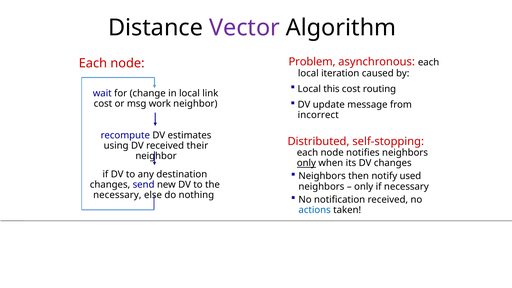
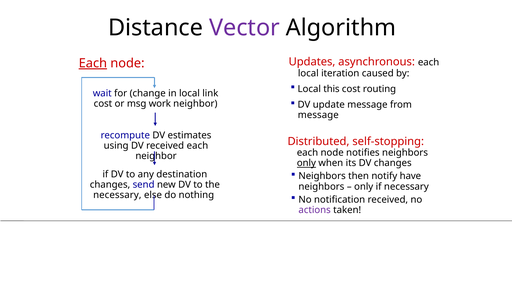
Problem: Problem -> Updates
Each at (93, 63) underline: none -> present
incorrect at (318, 115): incorrect -> message
received their: their -> each
used: used -> have
actions colour: blue -> purple
